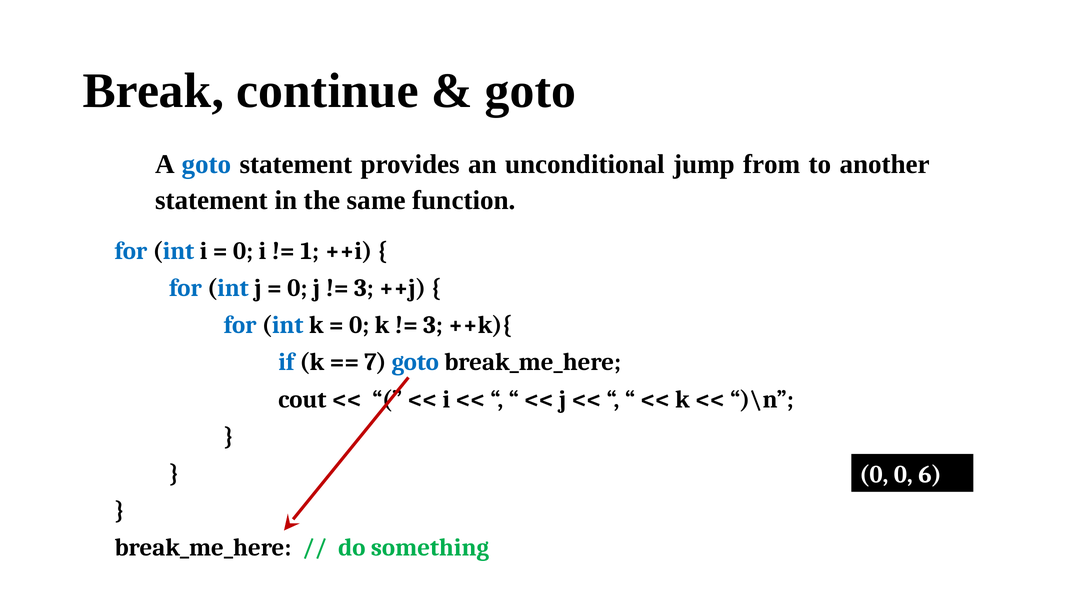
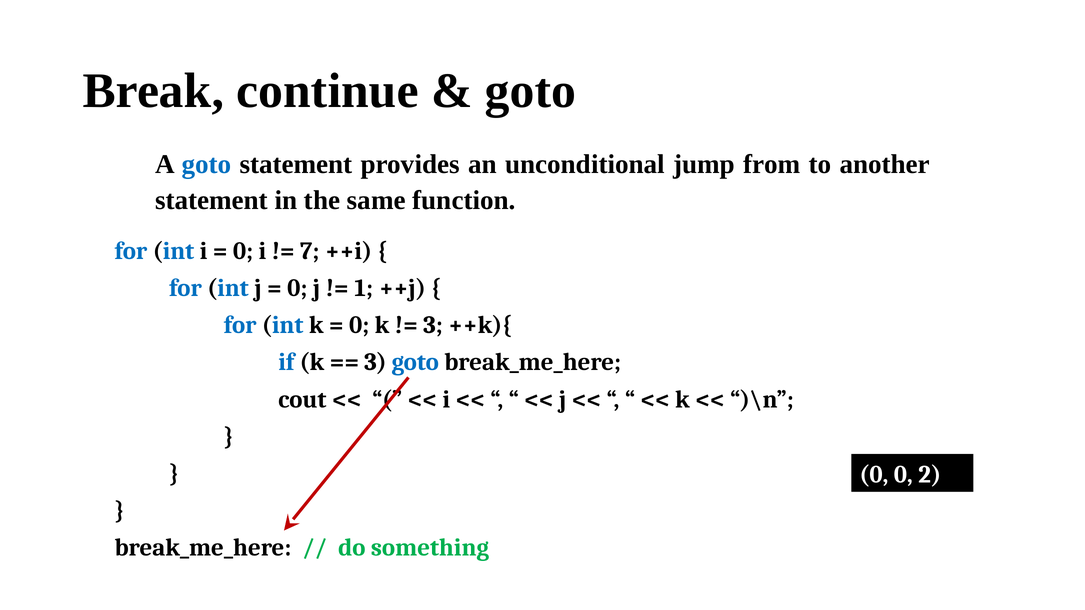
1: 1 -> 7
3 at (364, 288): 3 -> 1
7 at (375, 362): 7 -> 3
6: 6 -> 2
